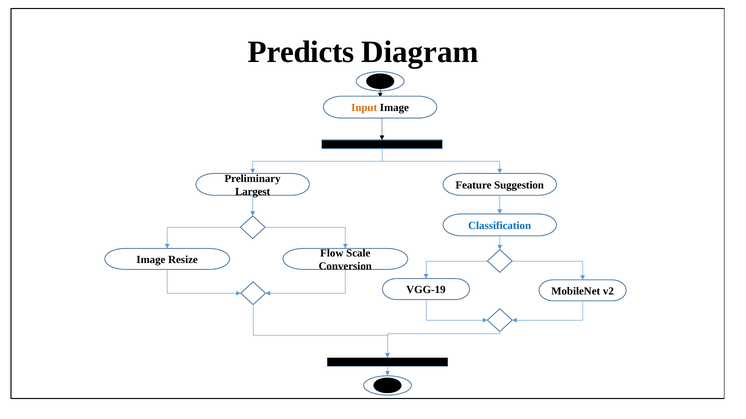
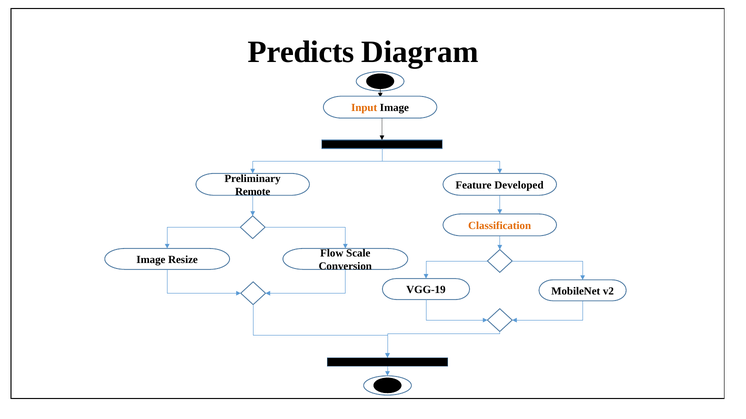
Suggestion: Suggestion -> Developed
Largest: Largest -> Remote
Classification colour: blue -> orange
